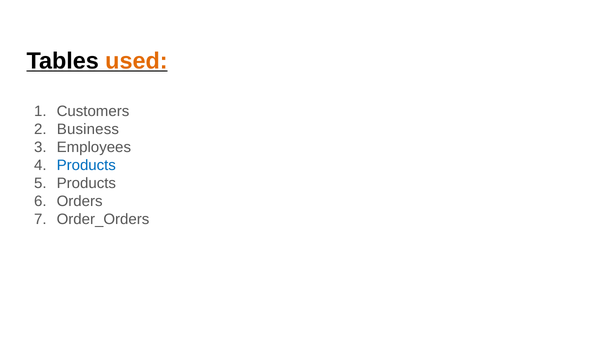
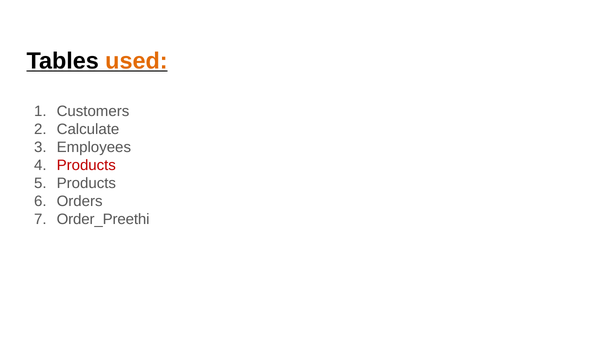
Business: Business -> Calculate
Products at (86, 166) colour: blue -> red
Order_Orders: Order_Orders -> Order_Preethi
